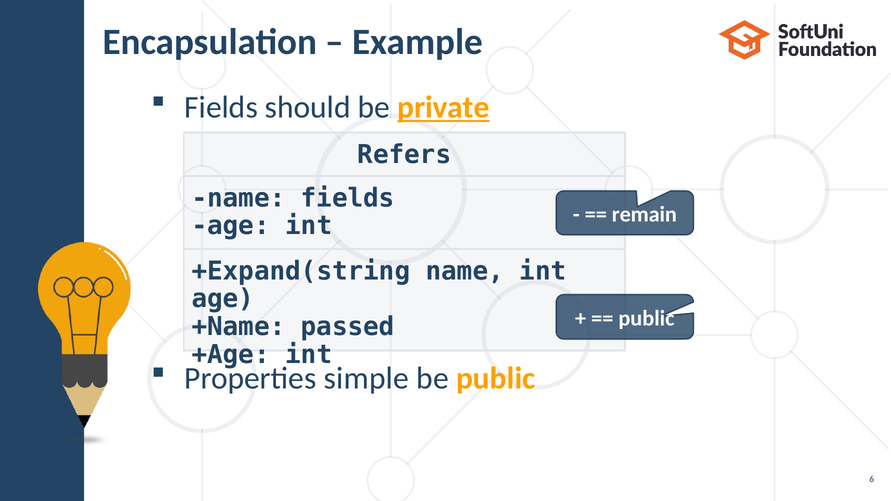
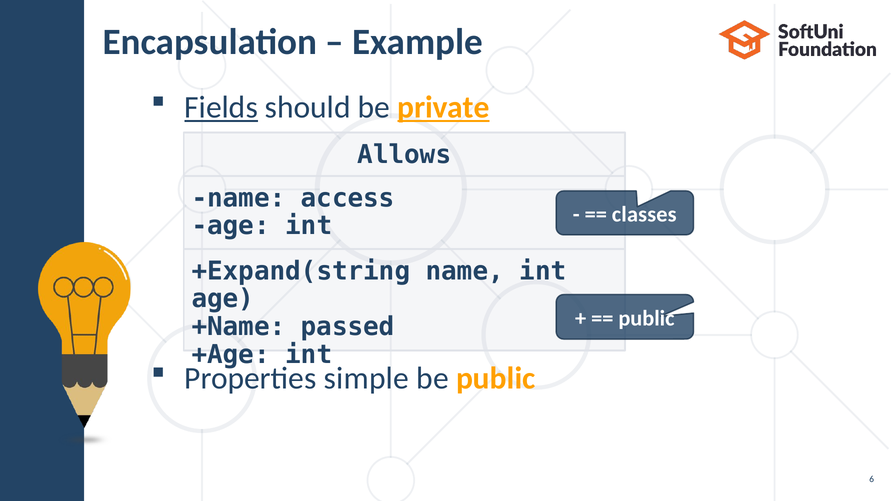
Fields at (221, 108) underline: none -> present
Refers: Refers -> Allows
name fields: fields -> access
remain: remain -> classes
